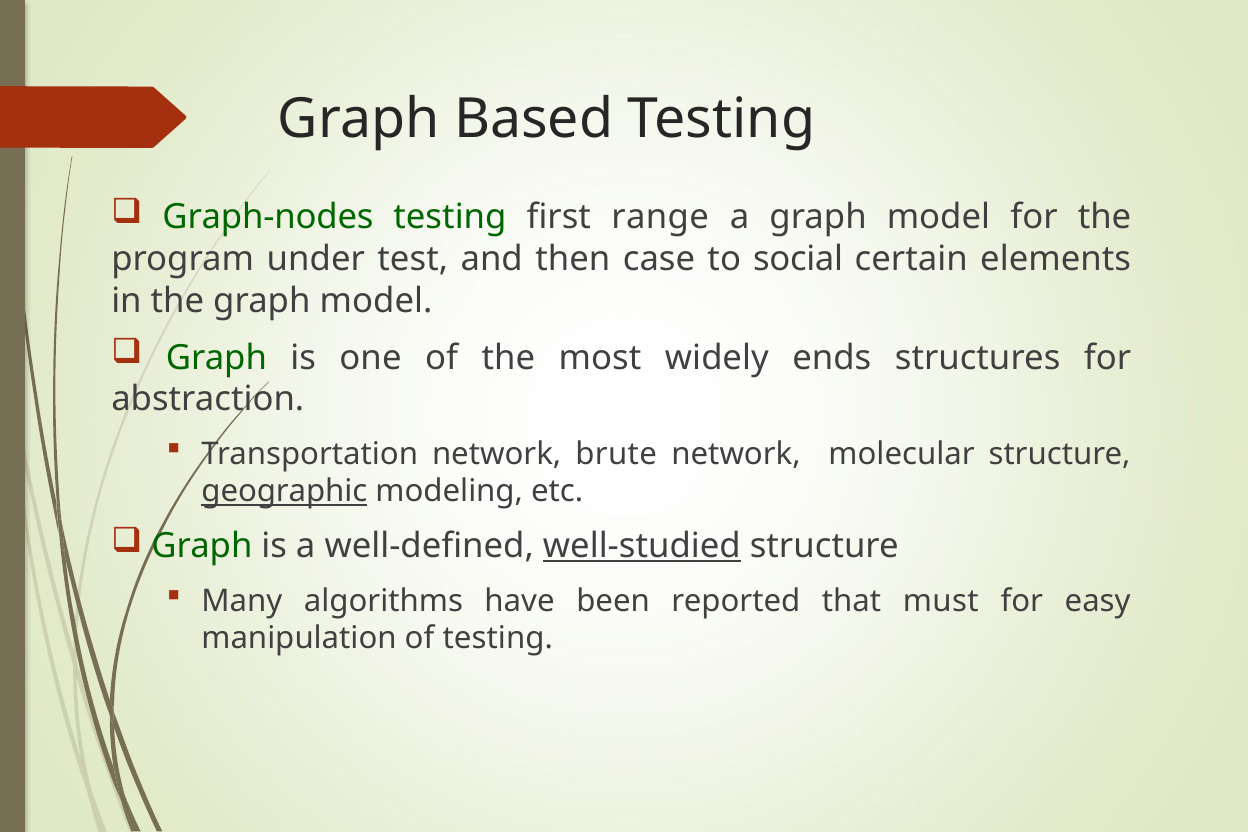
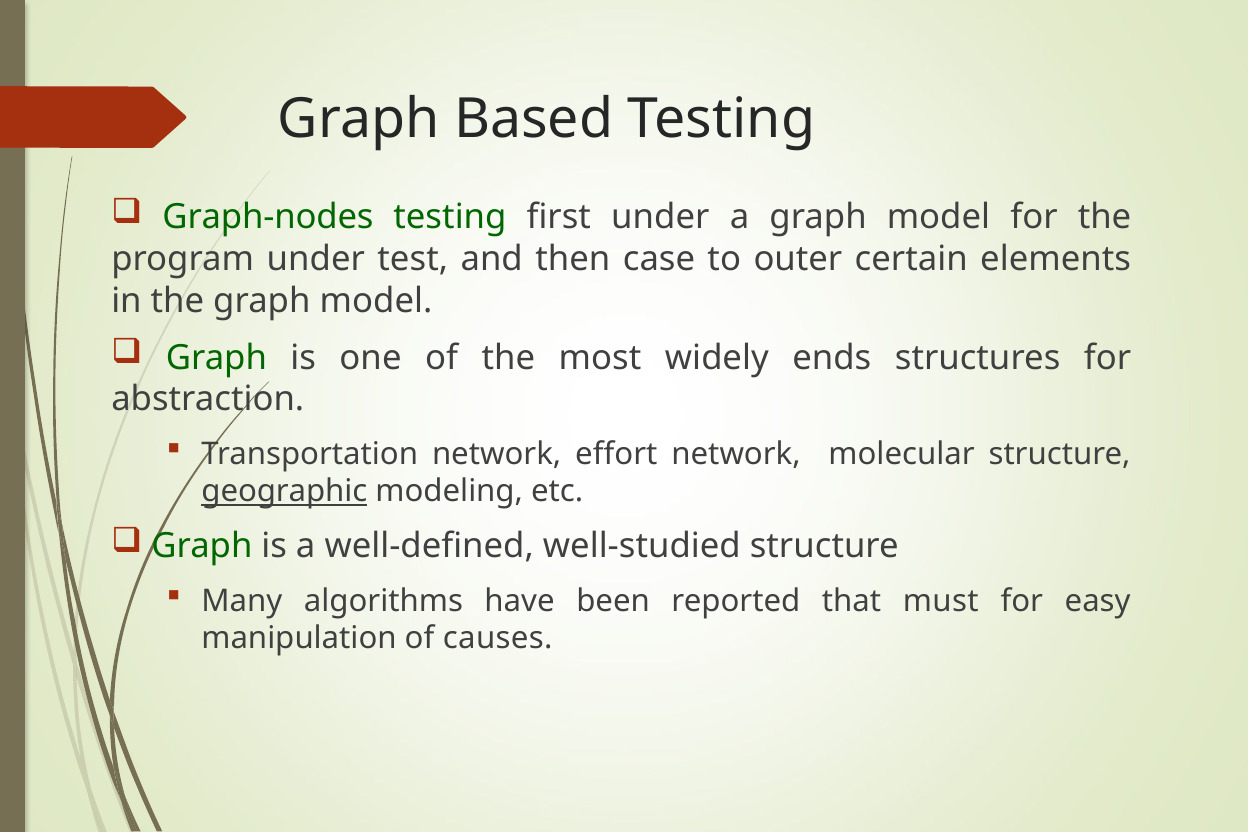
first range: range -> under
social: social -> outer
brute: brute -> effort
well-studied underline: present -> none
of testing: testing -> causes
